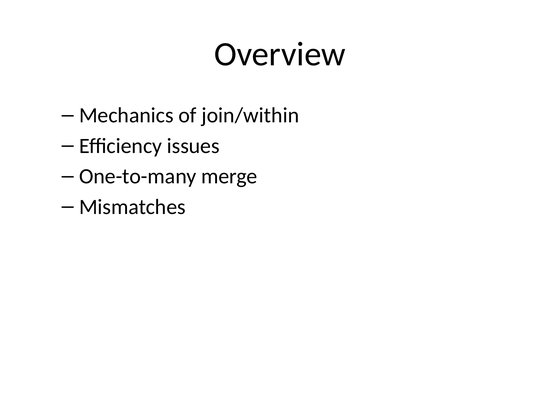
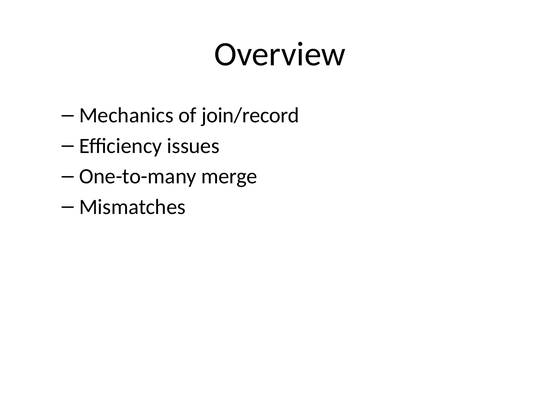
join/within: join/within -> join/record
